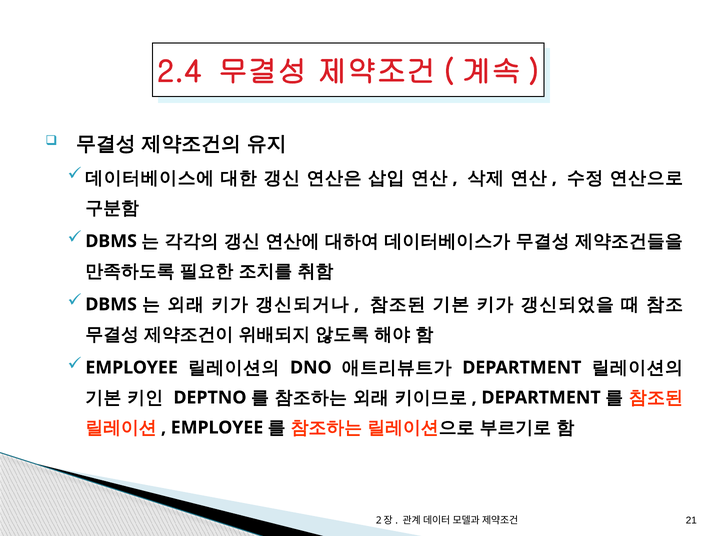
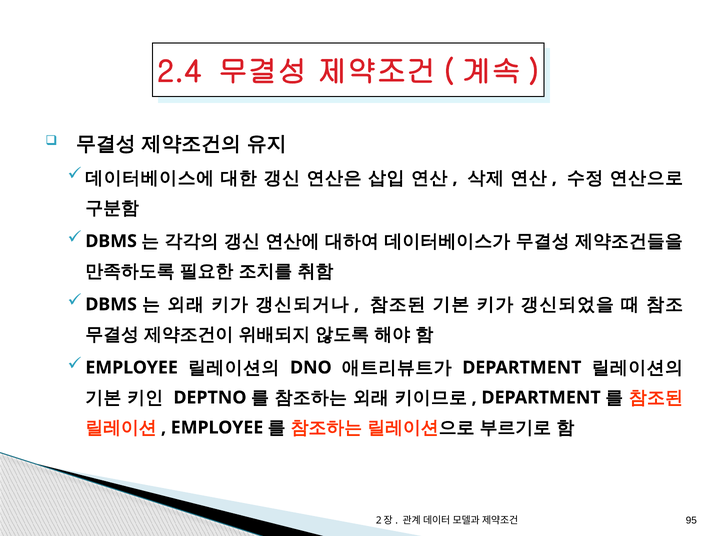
21: 21 -> 95
